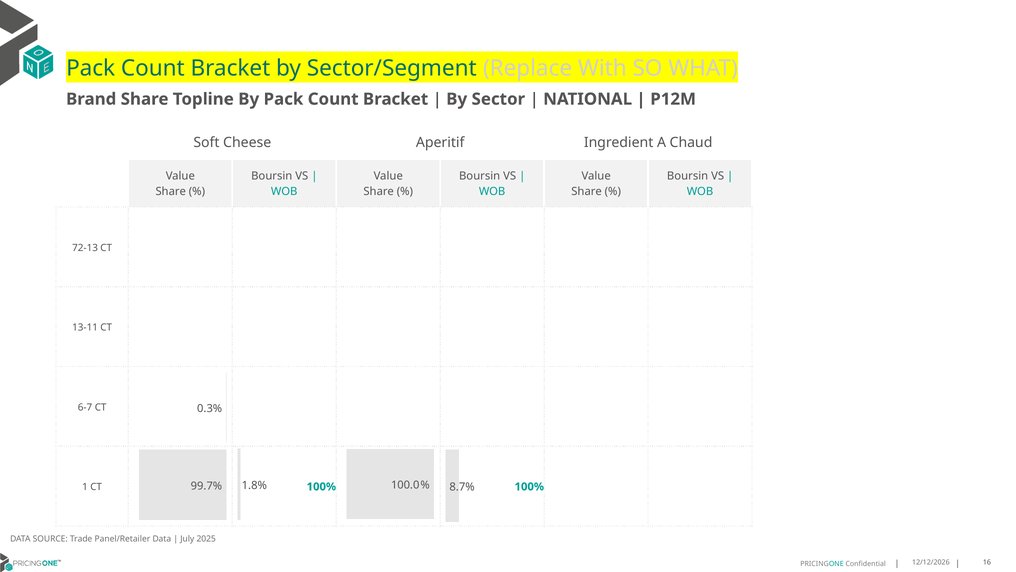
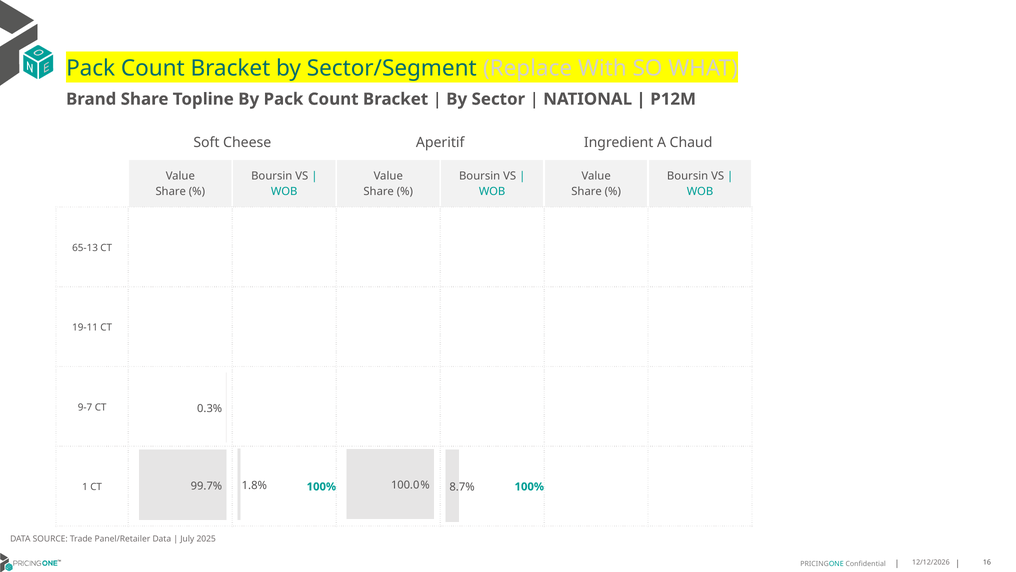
72-13: 72-13 -> 65-13
13-11: 13-11 -> 19-11
6-7: 6-7 -> 9-7
